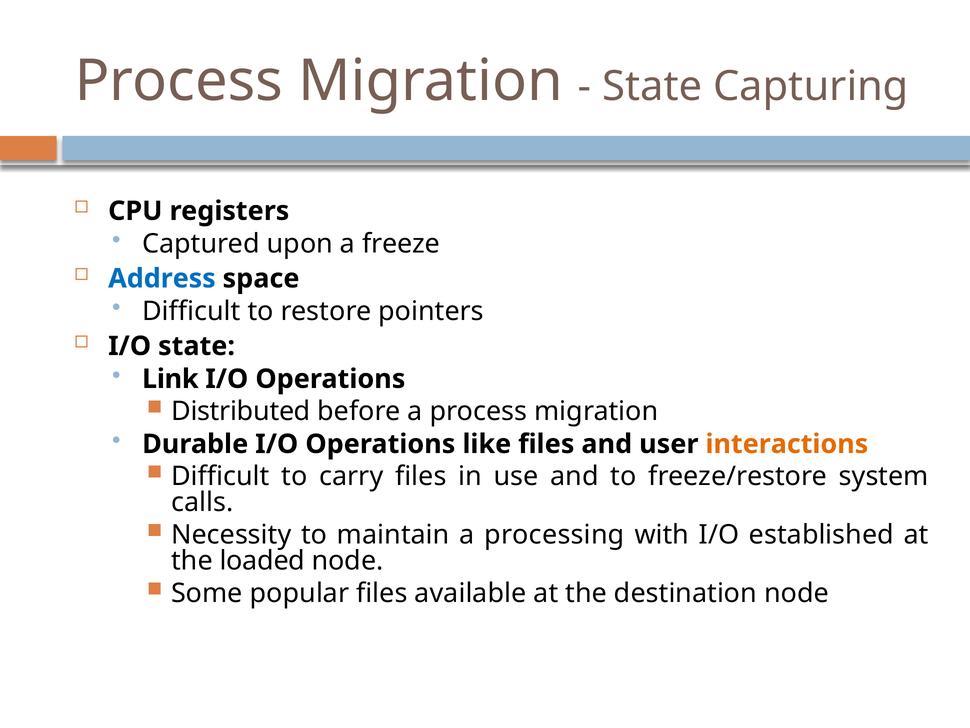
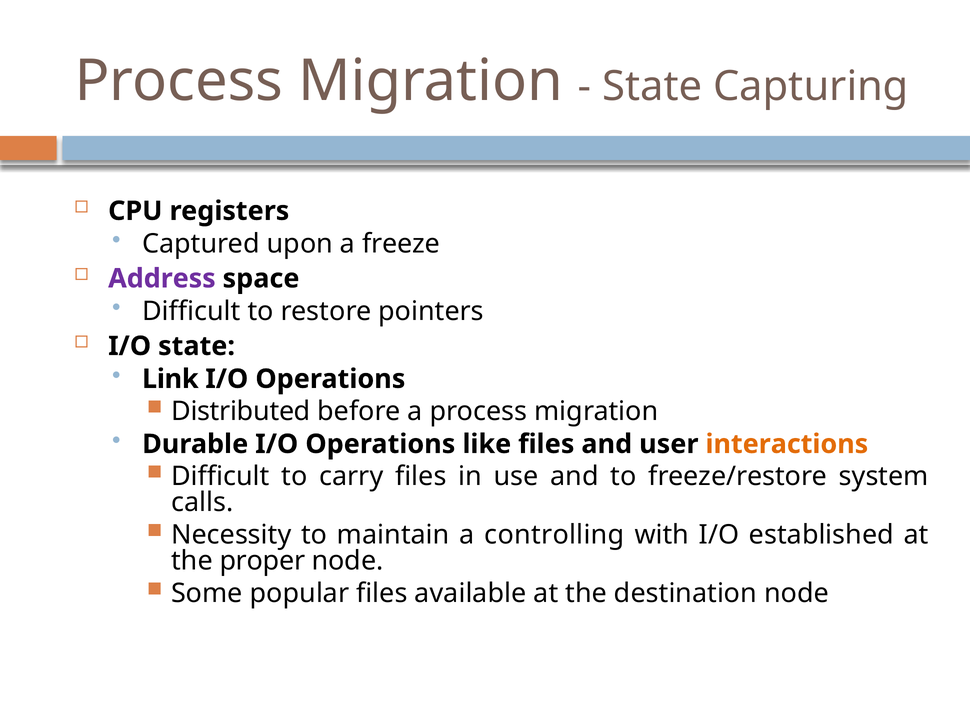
Address colour: blue -> purple
processing: processing -> controlling
loaded: loaded -> proper
